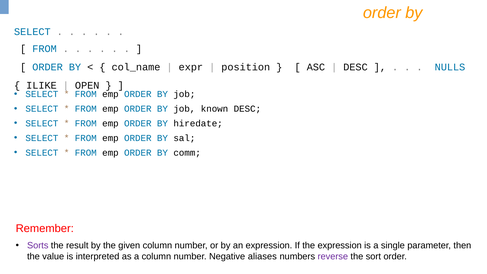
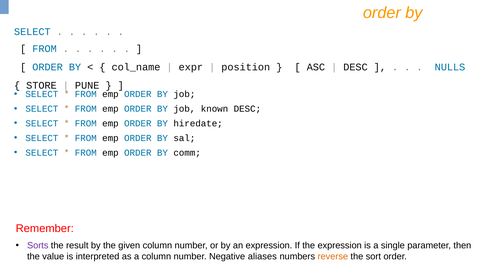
ILIKE: ILIKE -> STORE
OPEN: OPEN -> PUNE
reverse colour: purple -> orange
